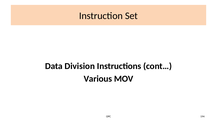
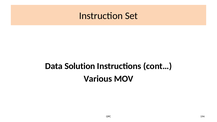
Division: Division -> Solution
